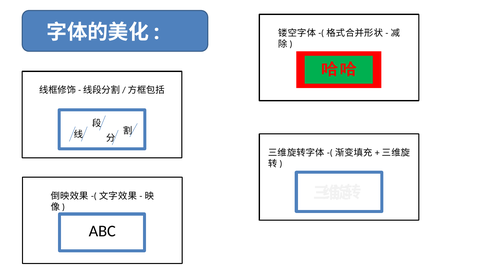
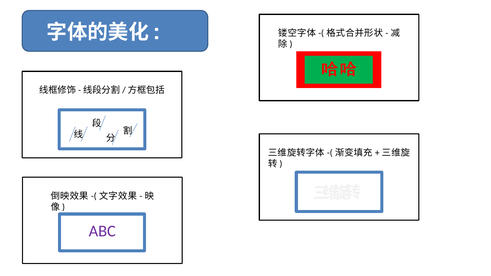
ABC colour: black -> purple
